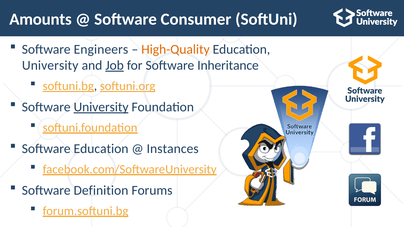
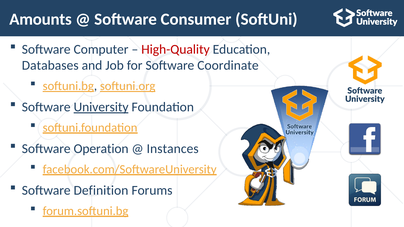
Engineers: Engineers -> Computer
High-Quality colour: orange -> red
University at (50, 65): University -> Databases
Job underline: present -> none
Inheritance: Inheritance -> Coordinate
Software Education: Education -> Operation
